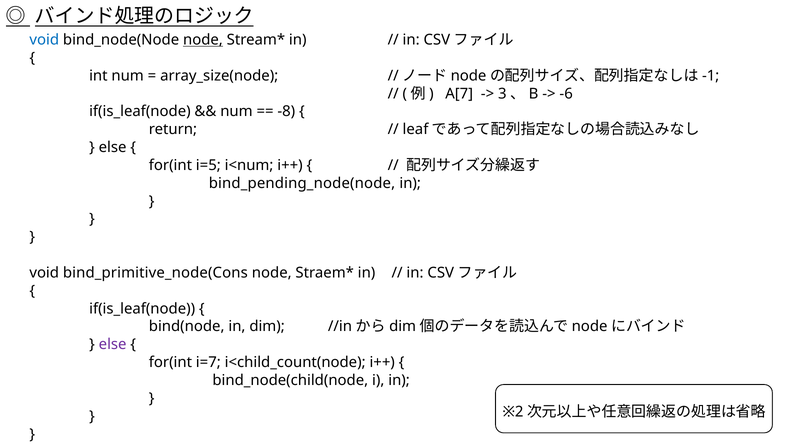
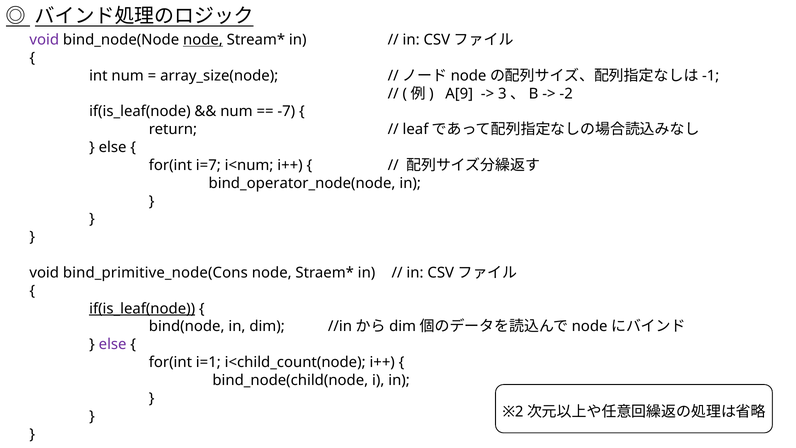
void at (44, 40) colour: blue -> purple
A[7: A[7 -> A[9
-6: -6 -> -2
-8: -8 -> -7
i=5: i=5 -> i=7
bind_pending_node(node: bind_pending_node(node -> bind_operator_node(node
if(is_leaf(node at (142, 308) underline: none -> present
i=7: i=7 -> i=1
